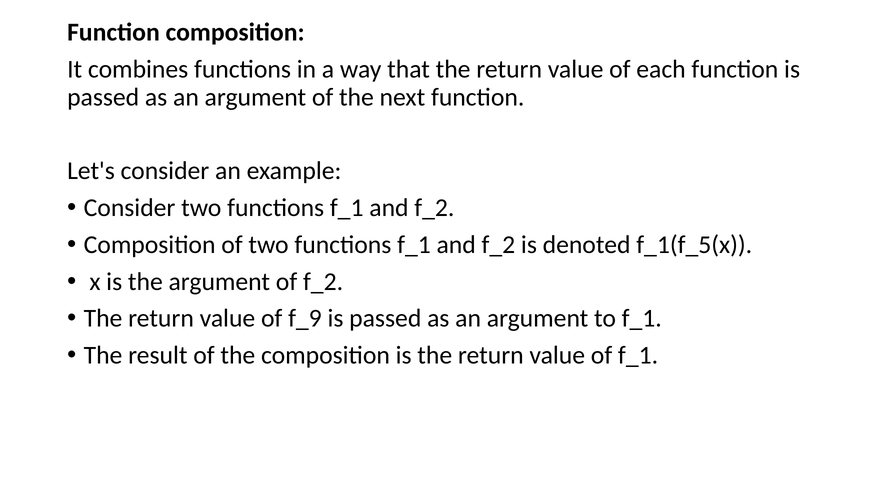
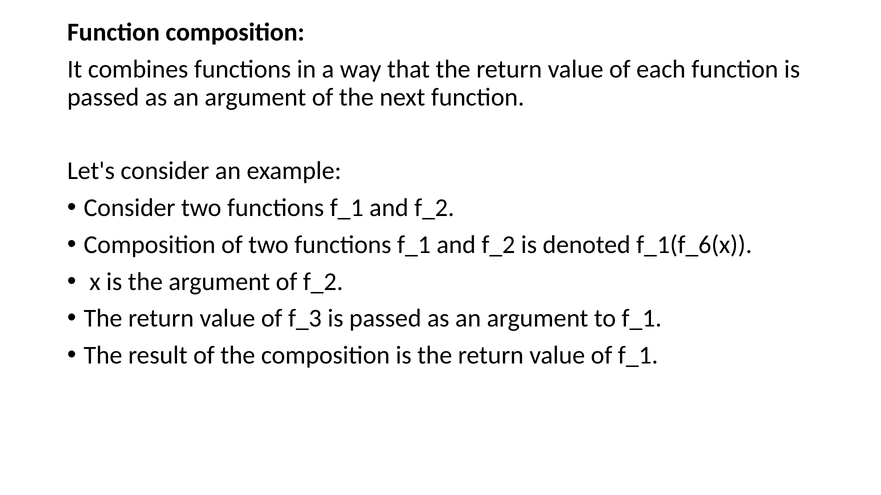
f_1(f_5(x: f_1(f_5(x -> f_1(f_6(x
f_9: f_9 -> f_3
